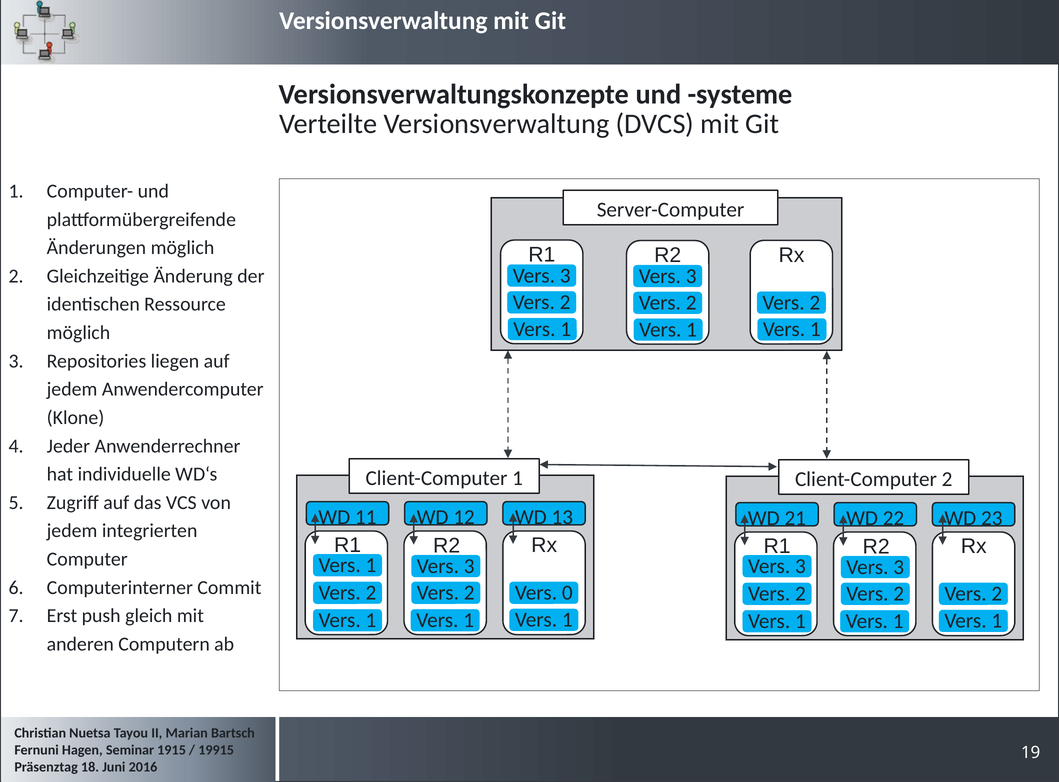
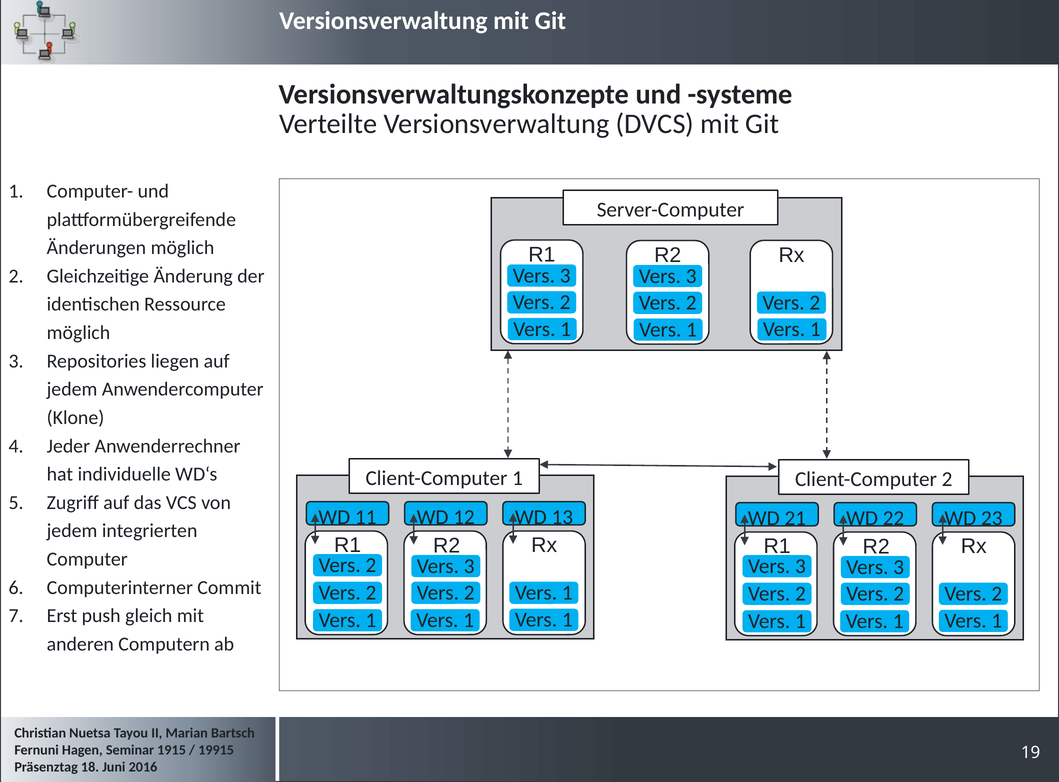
1 at (371, 566): 1 -> 2
0 at (567, 593): 0 -> 1
